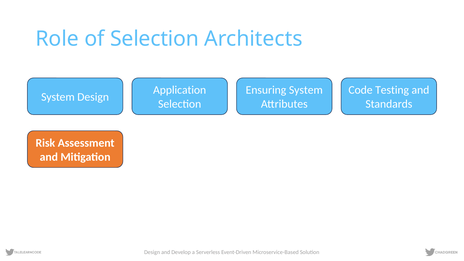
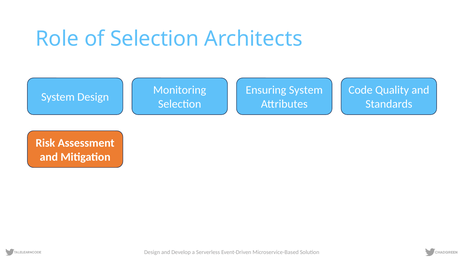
Application: Application -> Monitoring
Testing: Testing -> Quality
